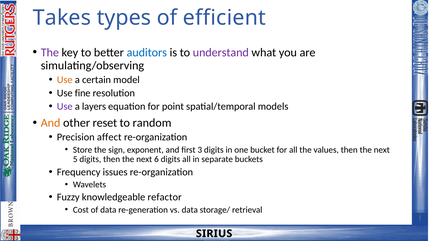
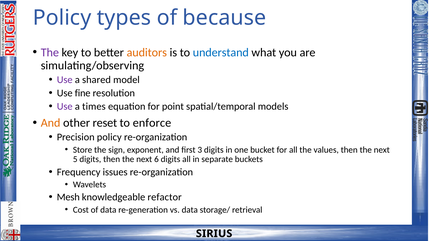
Takes at (62, 18): Takes -> Policy
efficient: efficient -> because
auditors colour: blue -> orange
understand colour: purple -> blue
Use at (65, 80) colour: orange -> purple
certain: certain -> shared
layers: layers -> times
random: random -> enforce
Precision affect: affect -> policy
Fuzzy: Fuzzy -> Mesh
